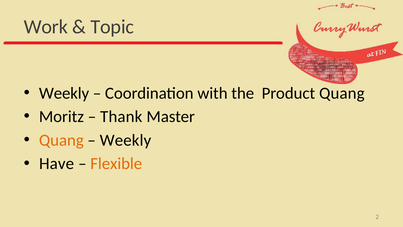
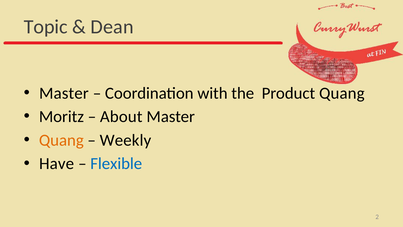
Work: Work -> Topic
Topic: Topic -> Dean
Weekly at (64, 93): Weekly -> Master
Thank: Thank -> About
Flexible colour: orange -> blue
